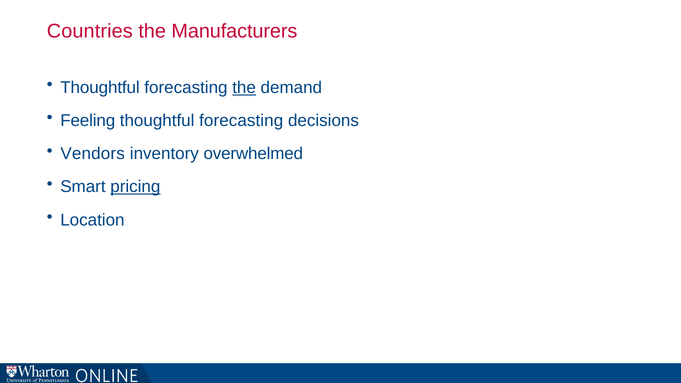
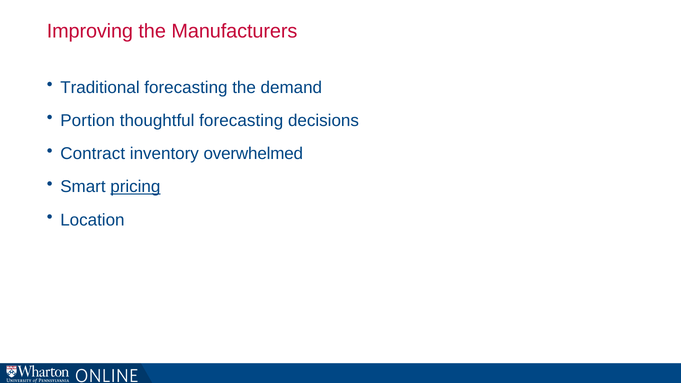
Countries: Countries -> Improving
Thoughtful at (100, 87): Thoughtful -> Traditional
the at (244, 87) underline: present -> none
Feeling: Feeling -> Portion
Vendors: Vendors -> Contract
